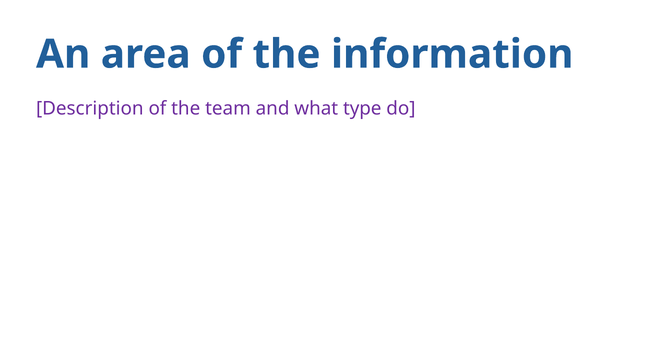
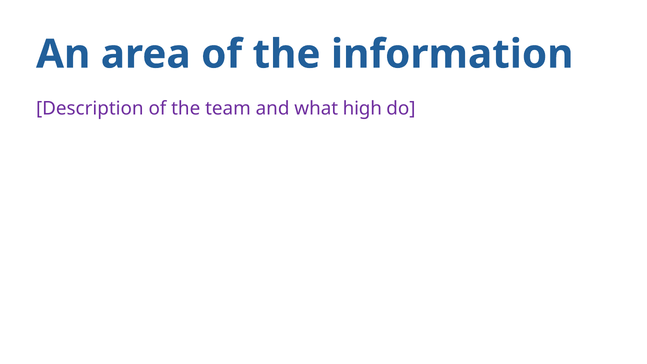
type: type -> high
